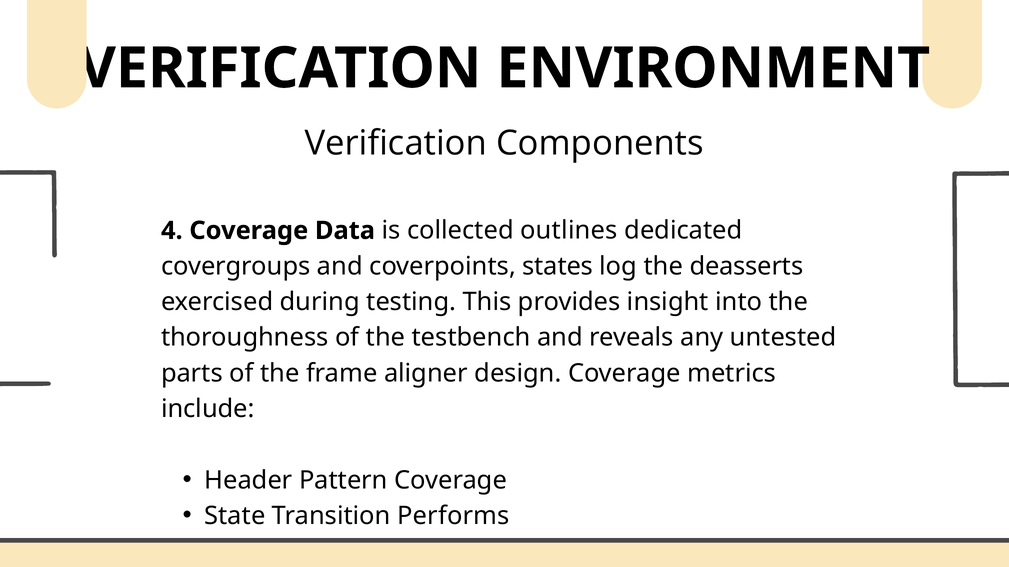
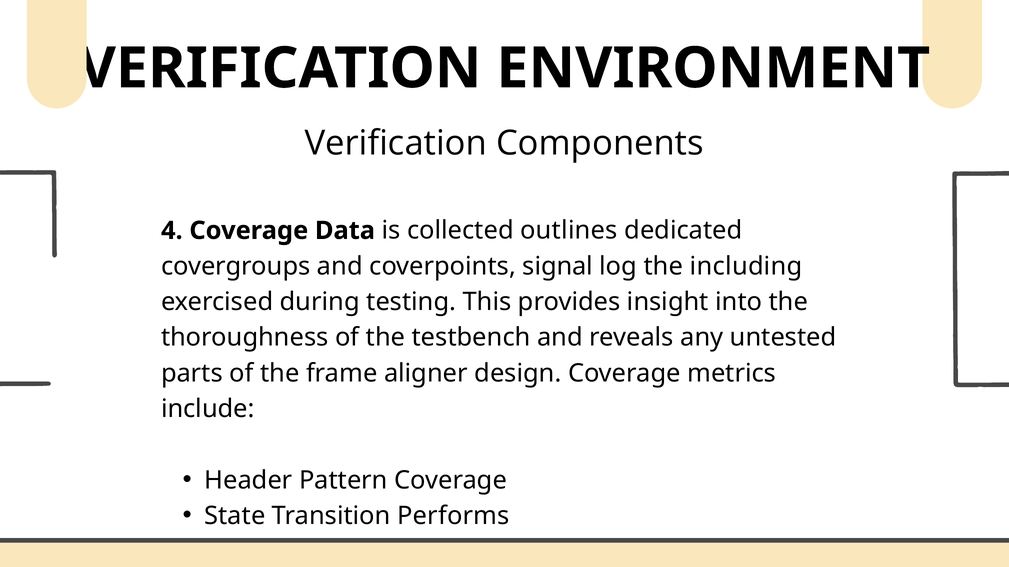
states: states -> signal
deasserts: deasserts -> including
